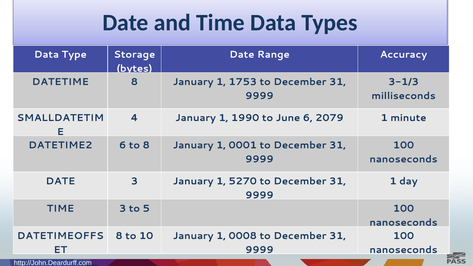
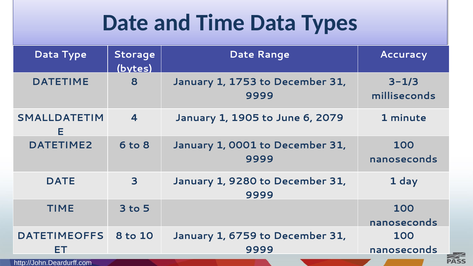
1990: 1990 -> 1905
5270: 5270 -> 9280
0008: 0008 -> 6759
